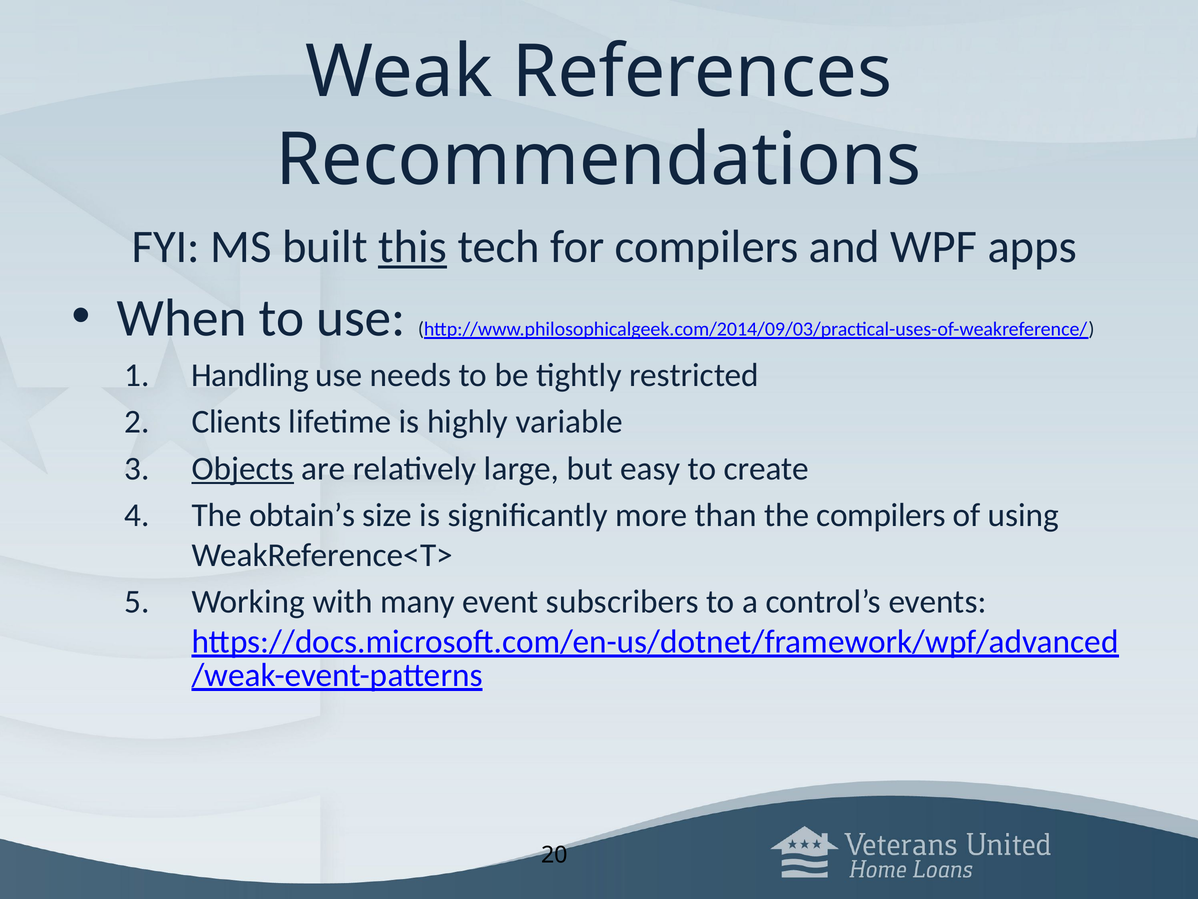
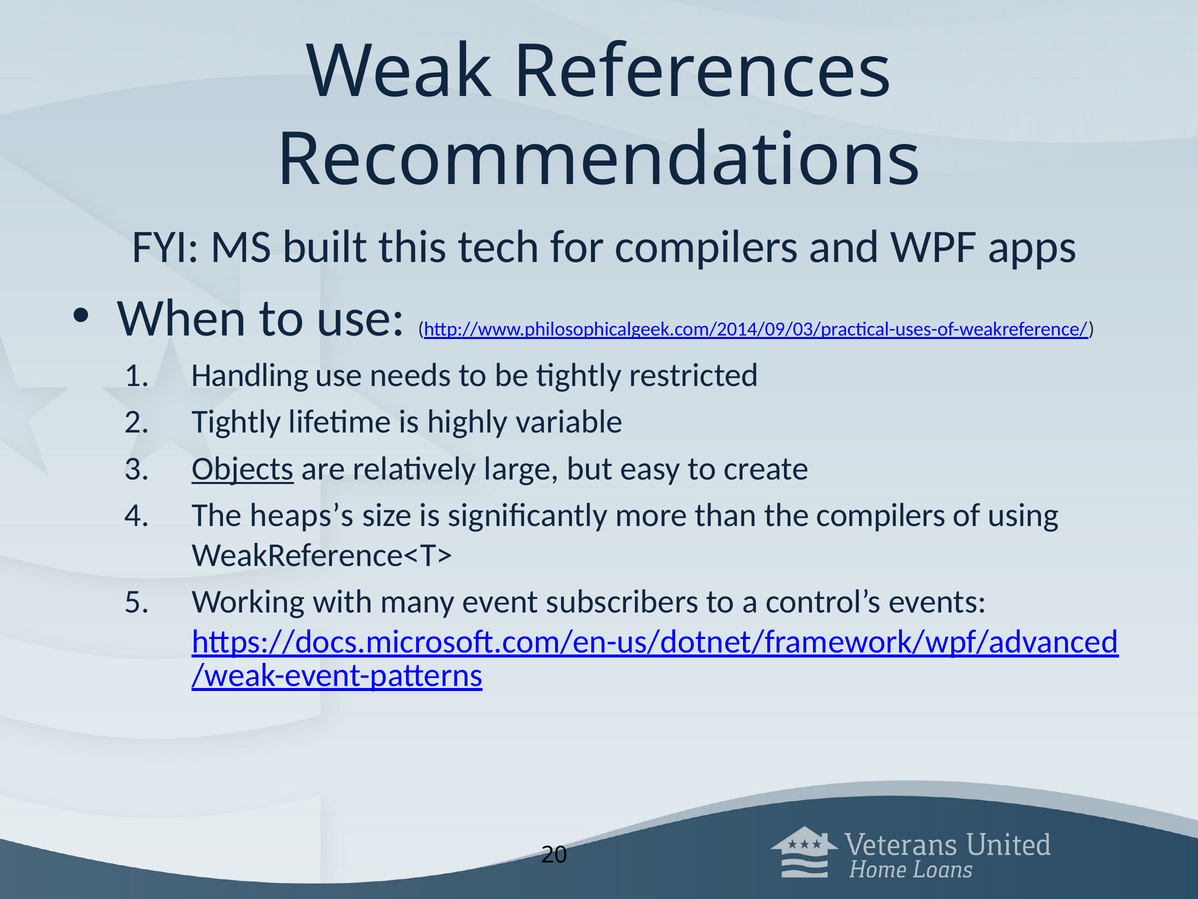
this underline: present -> none
Clients at (236, 422): Clients -> Tightly
obtain’s: obtain’s -> heaps’s
